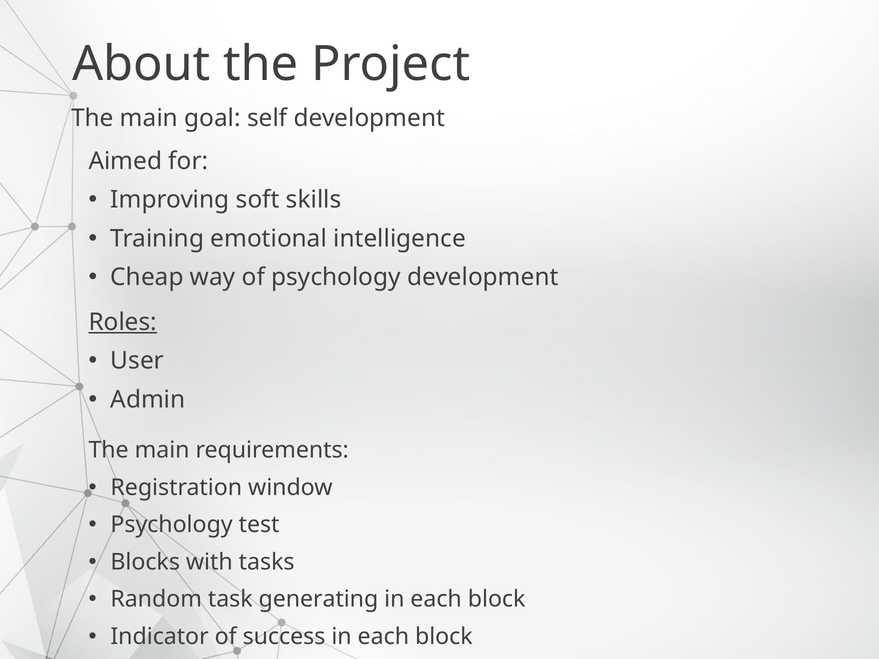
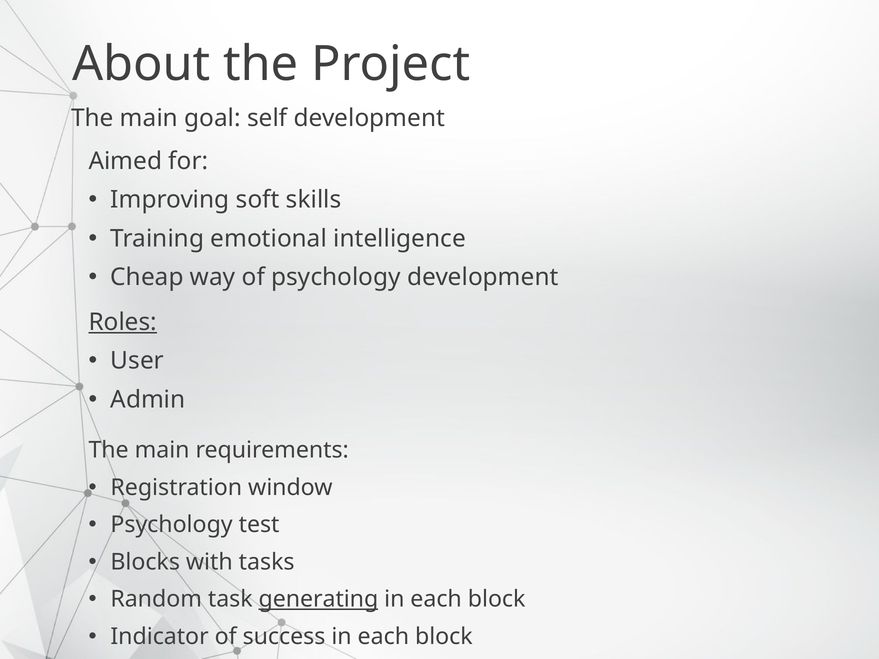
generating underline: none -> present
